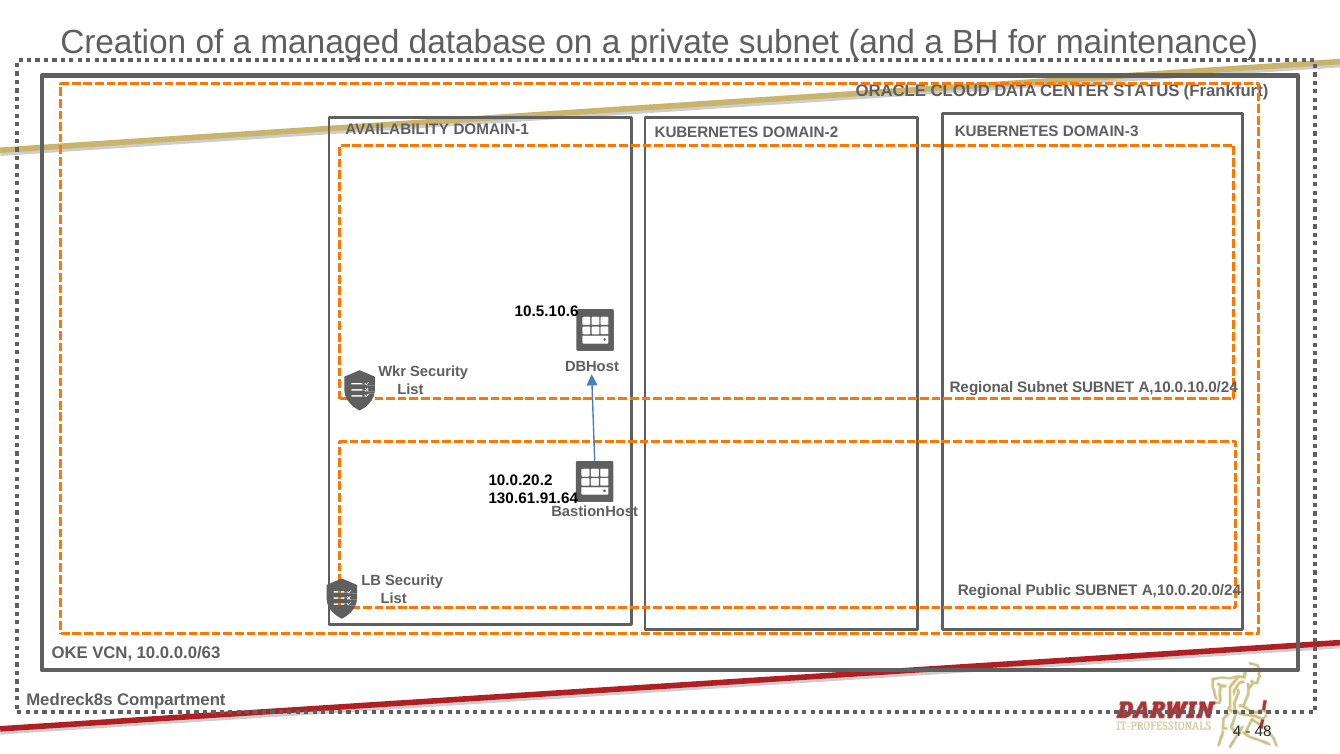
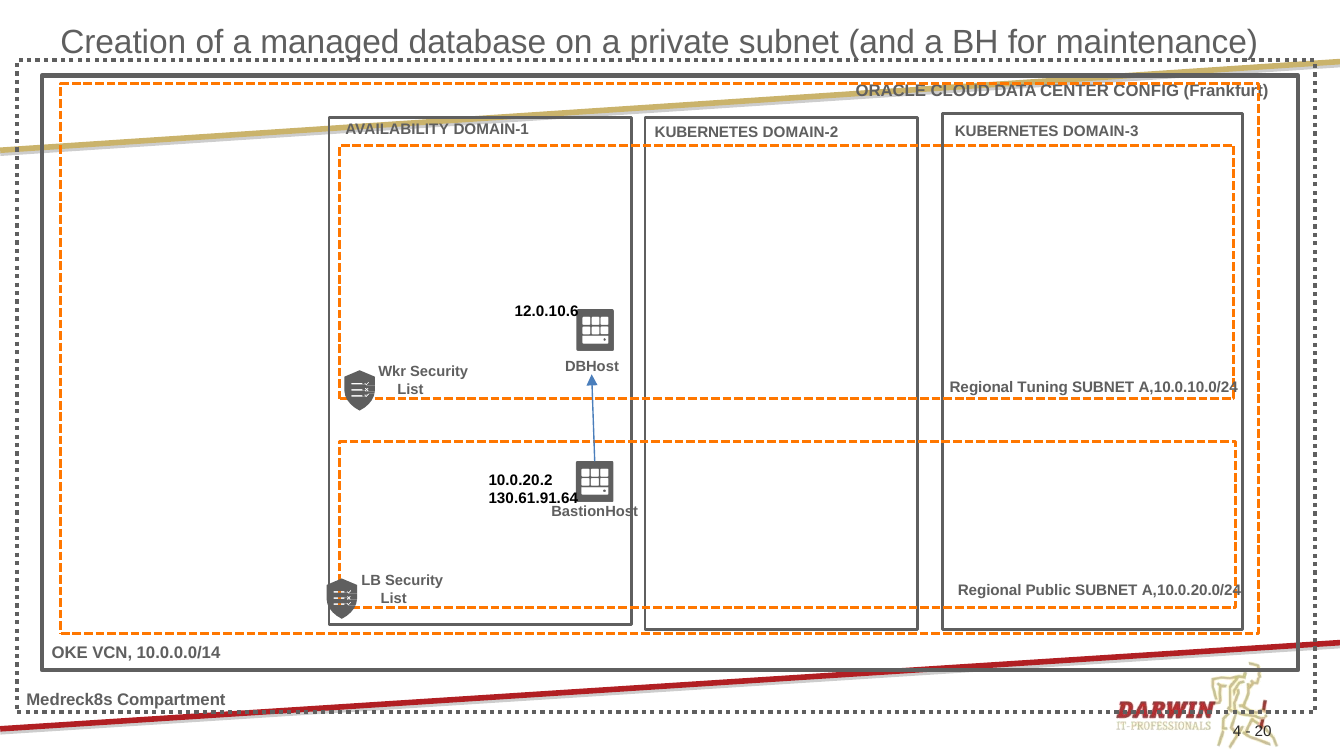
STATUS: STATUS -> CONFIG
10.5.10.6: 10.5.10.6 -> 12.0.10.6
Regional Subnet: Subnet -> Tuning
10.0.0.0/63: 10.0.0.0/63 -> 10.0.0.0/14
48: 48 -> 20
